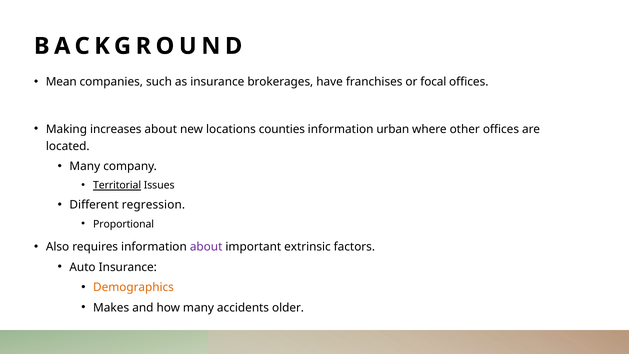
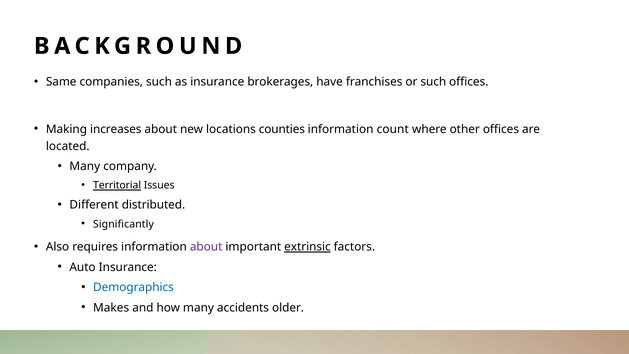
Mean: Mean -> Same
or focal: focal -> such
urban: urban -> count
regression: regression -> distributed
Proportional: Proportional -> Significantly
extrinsic underline: none -> present
Demographics colour: orange -> blue
